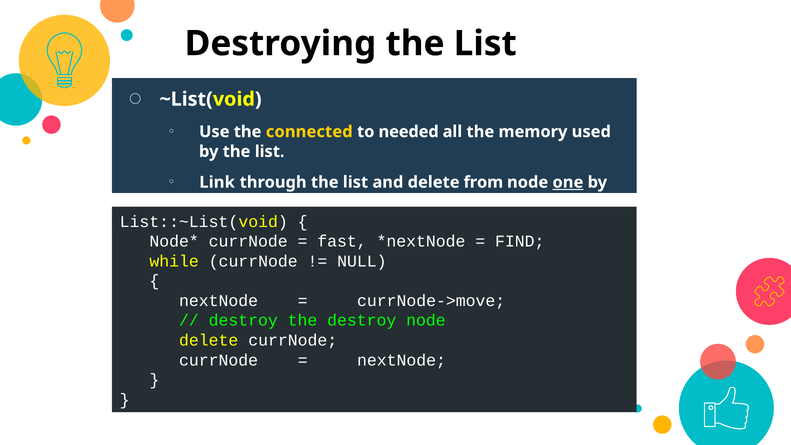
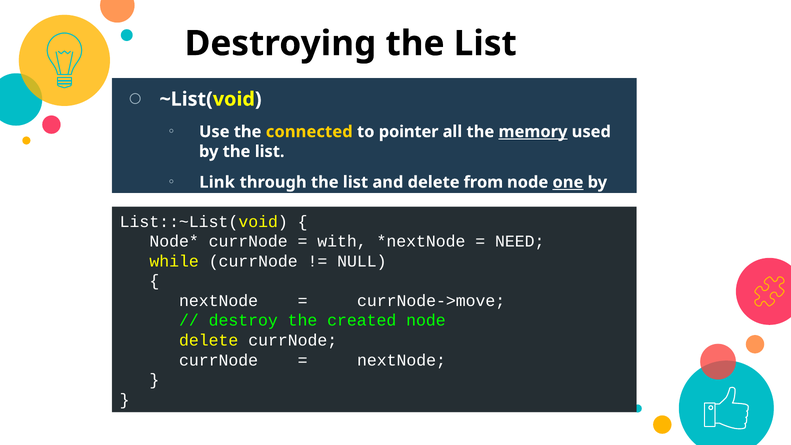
needed: needed -> pointer
memory underline: none -> present
fast: fast -> with
FIND: FIND -> NEED
the destroy: destroy -> created
